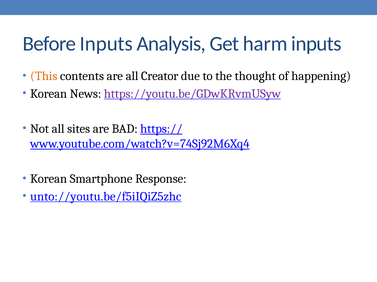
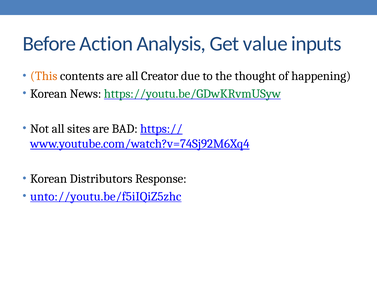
Before Inputs: Inputs -> Action
harm: harm -> value
https://youtu.be/GDwKRvmUSyw colour: purple -> green
Smartphone: Smartphone -> Distributors
